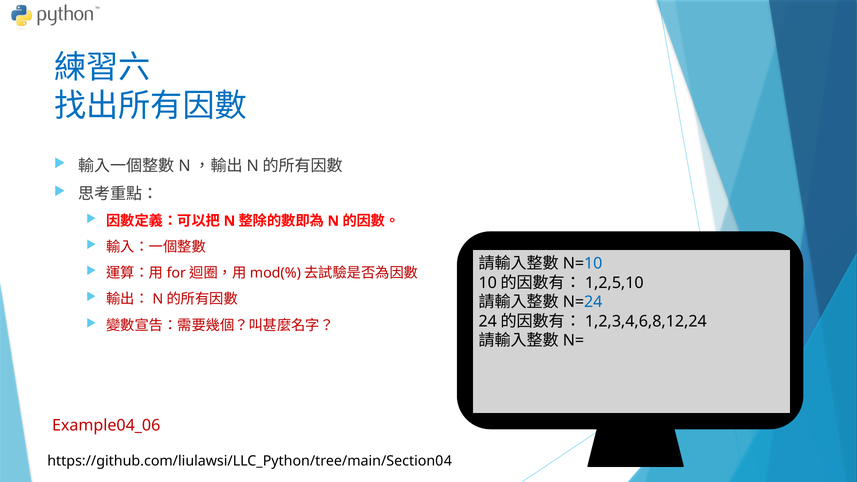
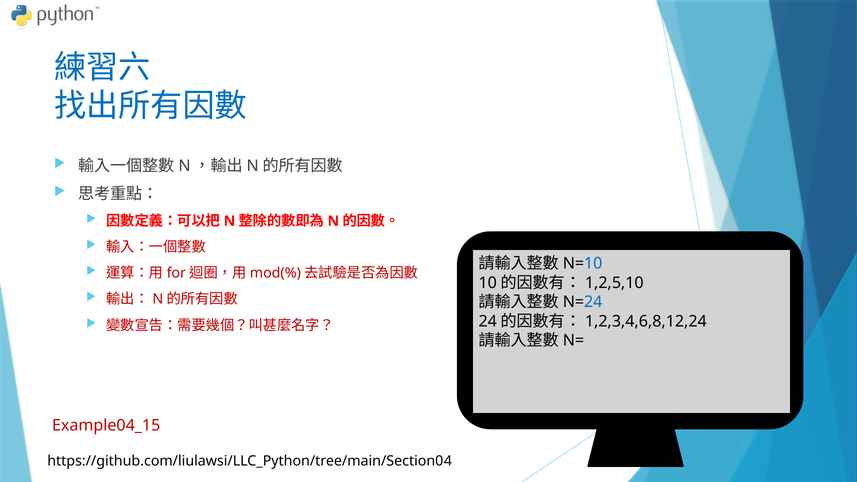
Example04_06: Example04_06 -> Example04_15
